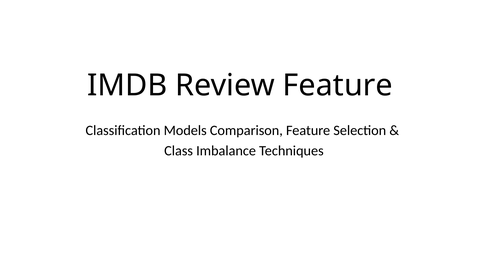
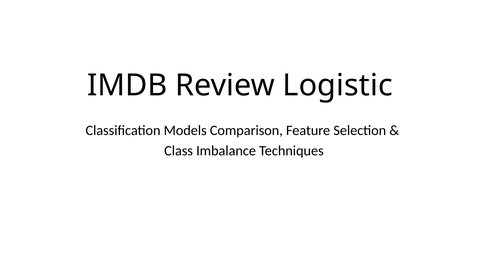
Review Feature: Feature -> Logistic
